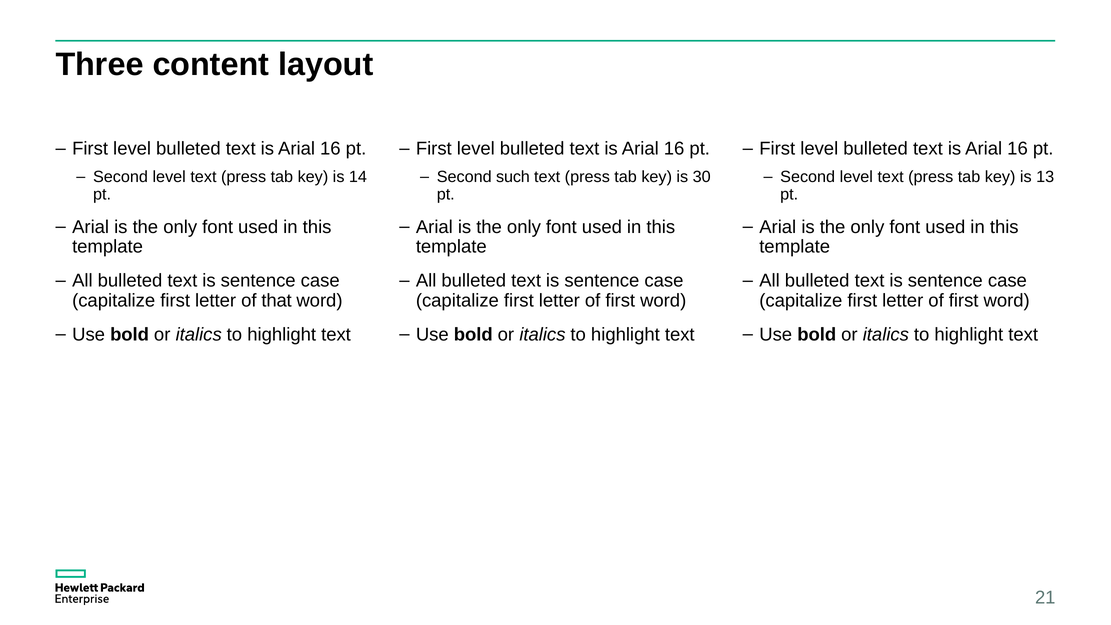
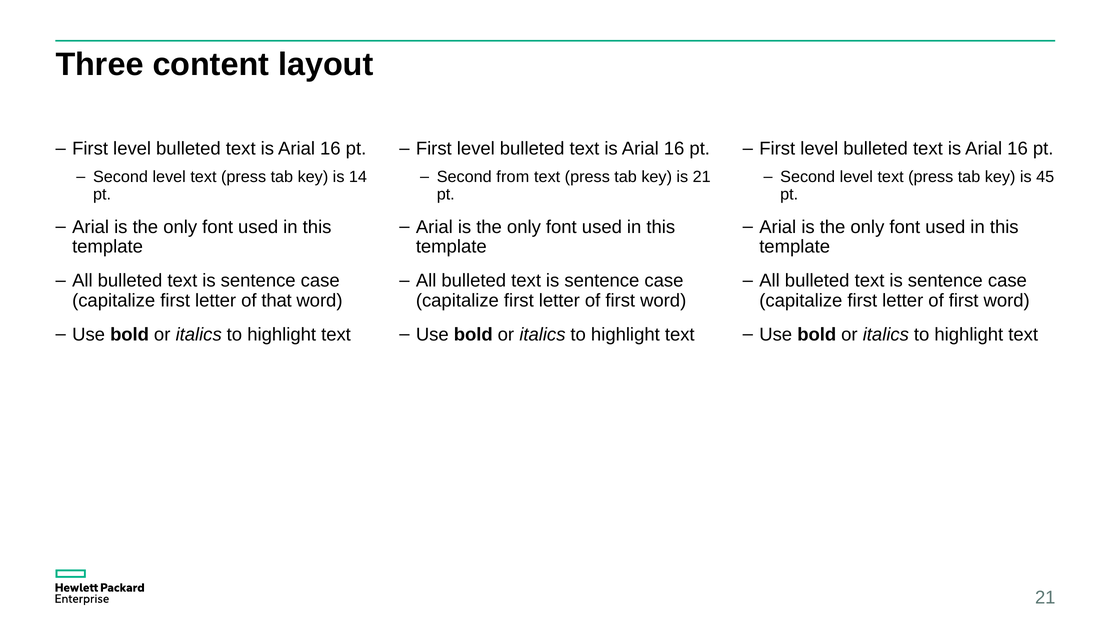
such: such -> from
is 30: 30 -> 21
13: 13 -> 45
